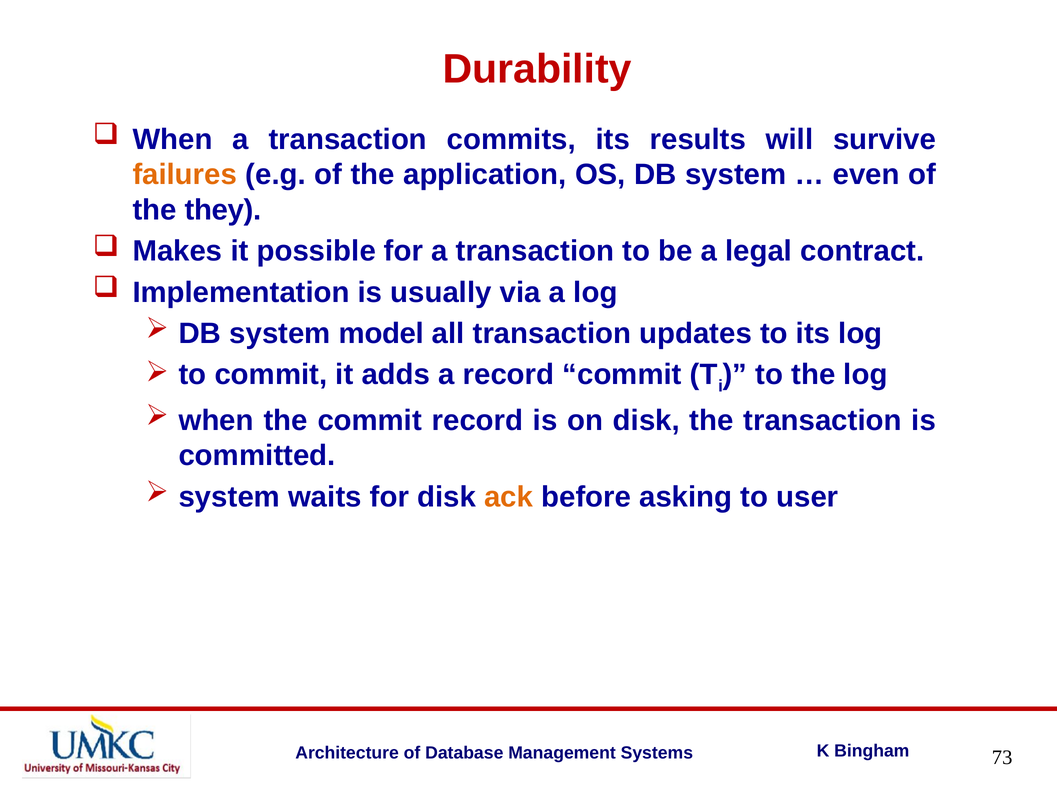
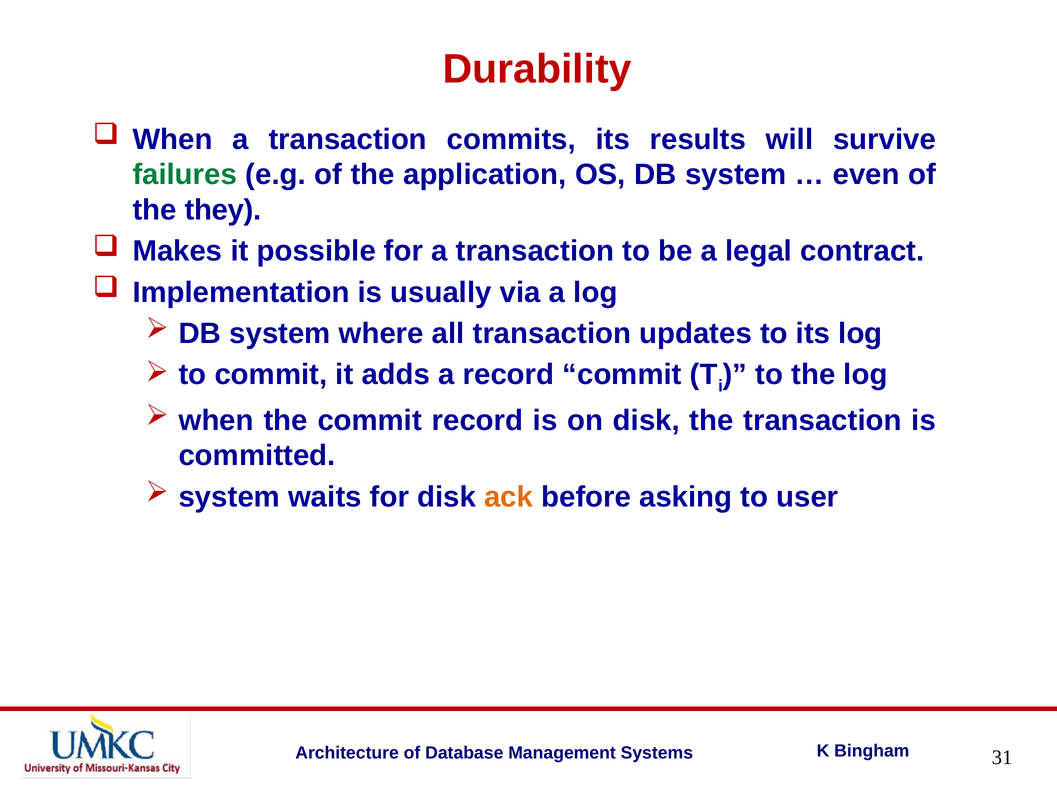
failures colour: orange -> green
model: model -> where
73: 73 -> 31
